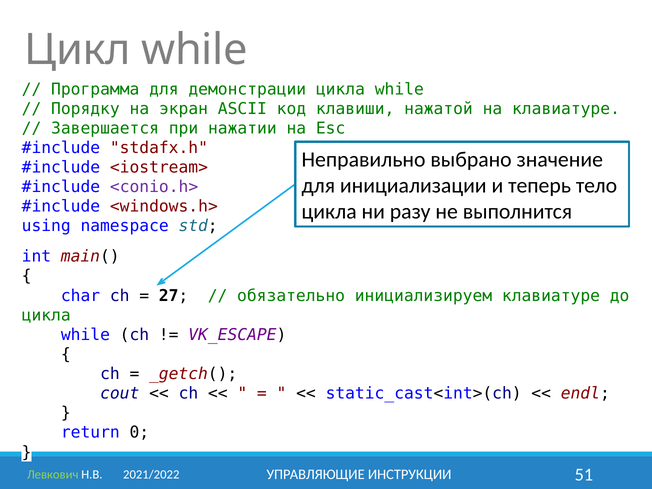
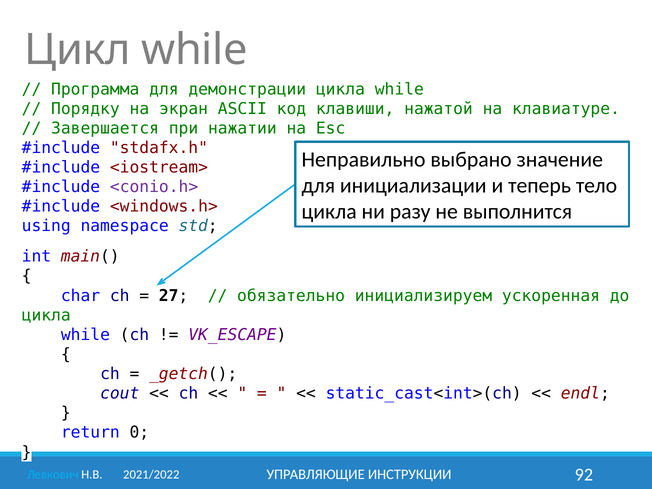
инициализируем клавиатуре: клавиатуре -> ускоренная
51: 51 -> 92
Левкович colour: light green -> light blue
